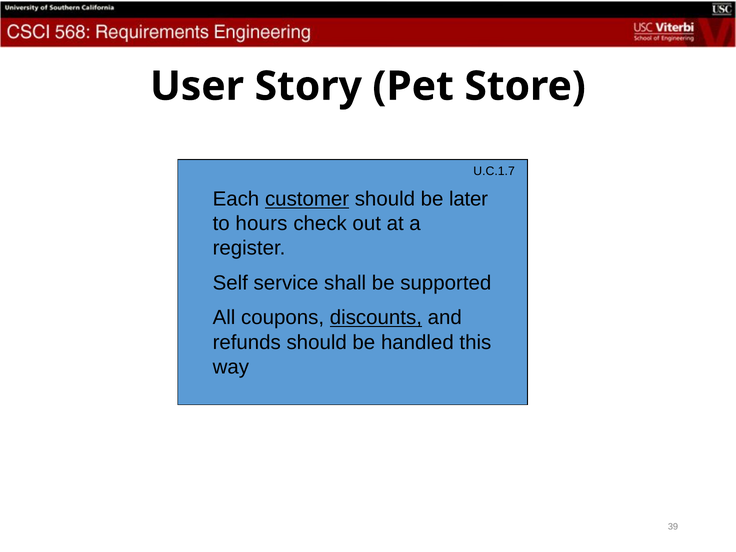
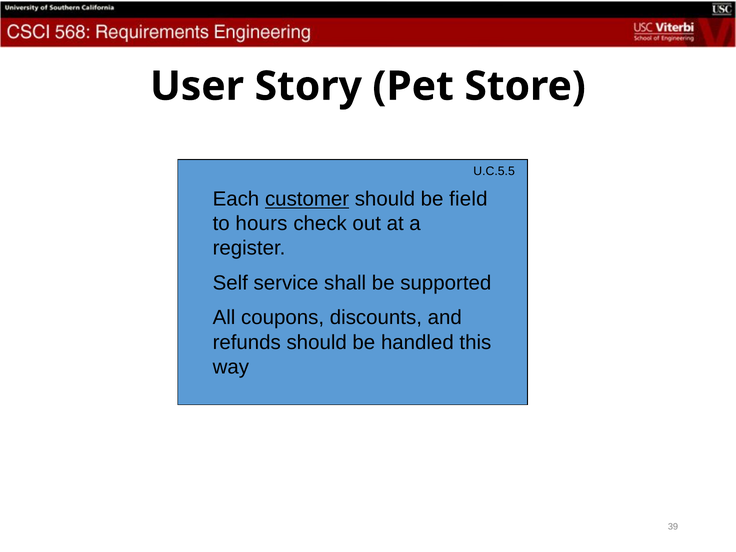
U.C.1.7: U.C.1.7 -> U.C.5.5
later: later -> field
discounts underline: present -> none
